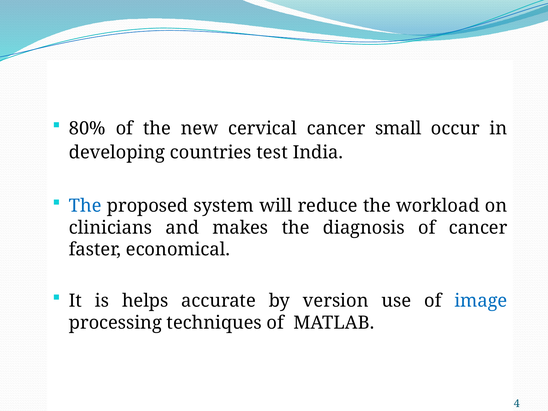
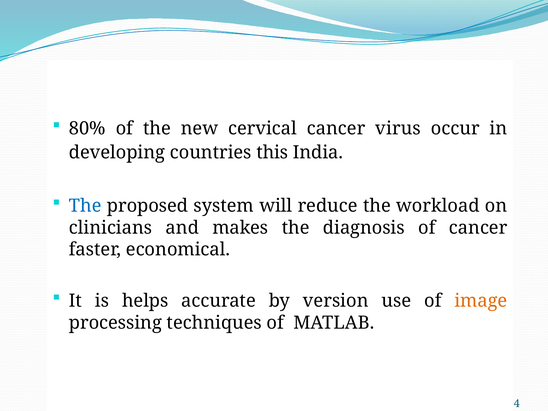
small: small -> virus
test: test -> this
image colour: blue -> orange
